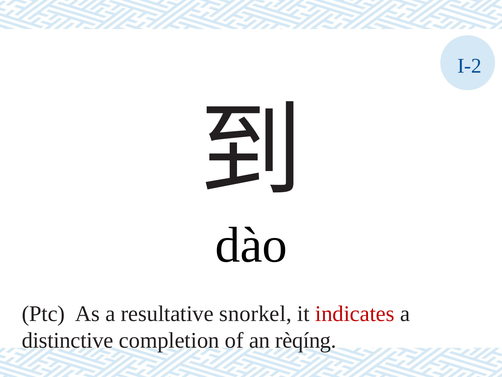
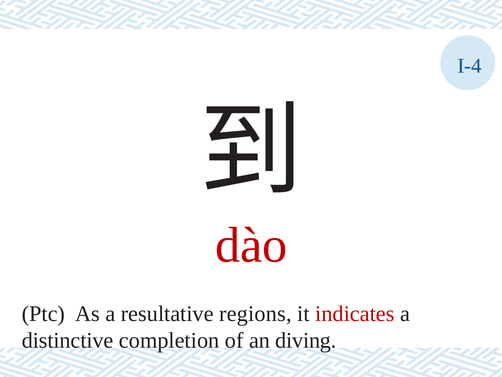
I-2: I-2 -> I-4
dào colour: black -> red
snorkel: snorkel -> regions
rèqíng: rèqíng -> diving
